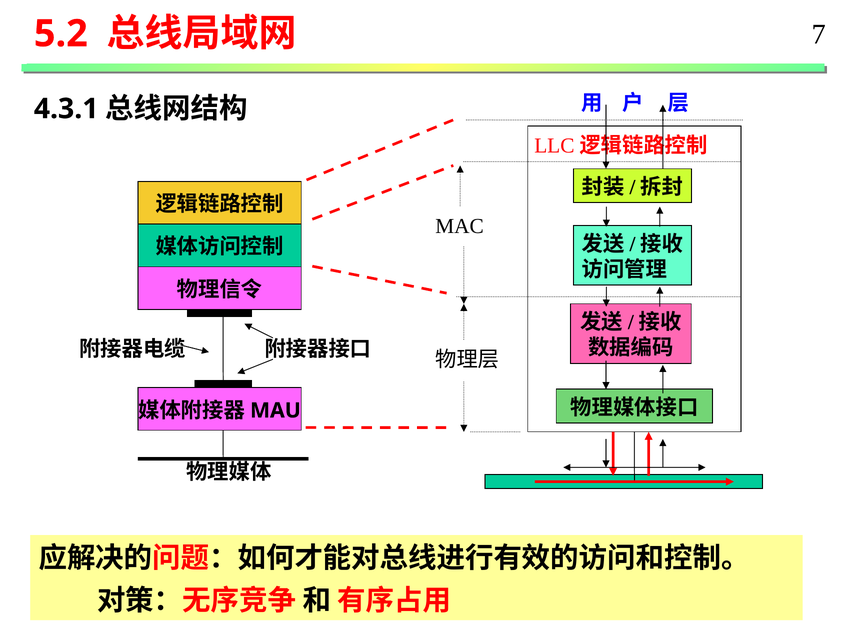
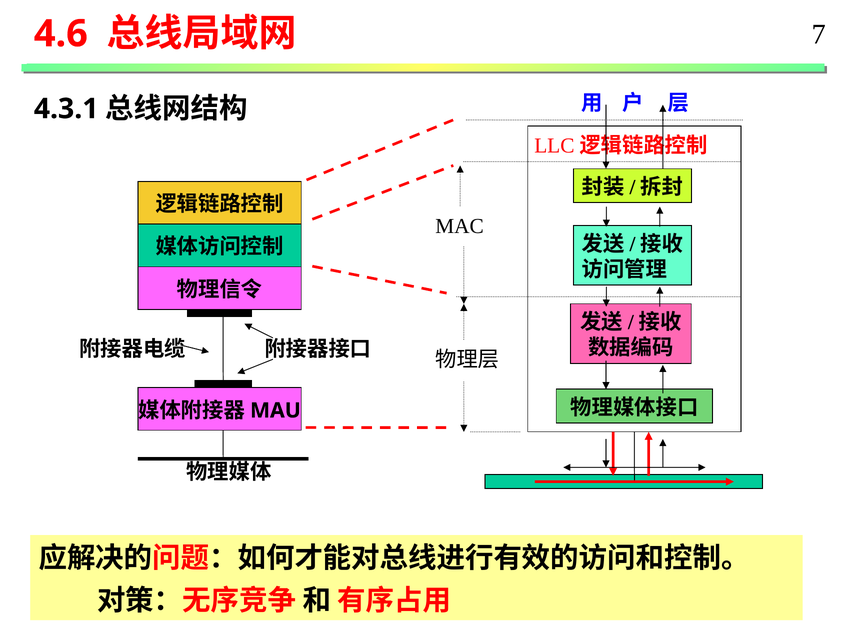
5.2: 5.2 -> 4.6
